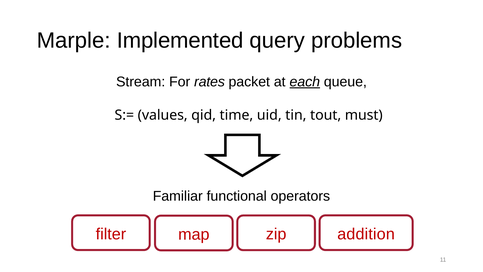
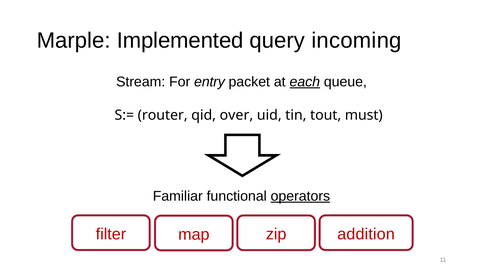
problems: problems -> incoming
rates: rates -> entry
values: values -> router
time: time -> over
operators underline: none -> present
